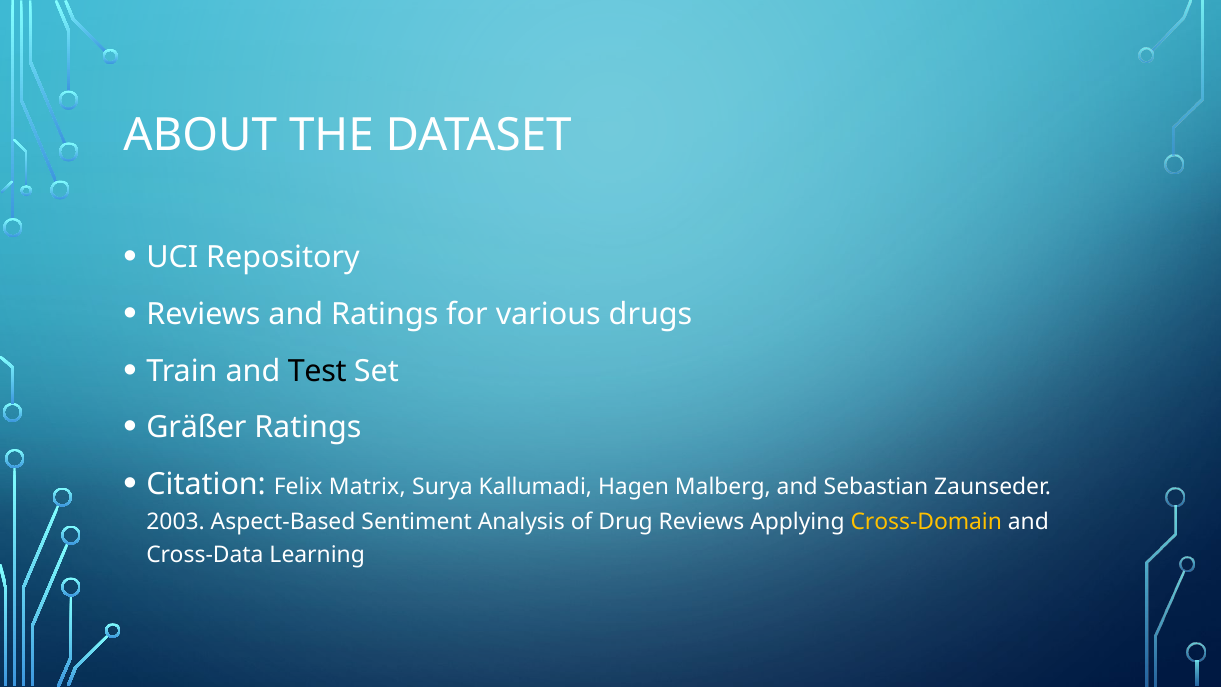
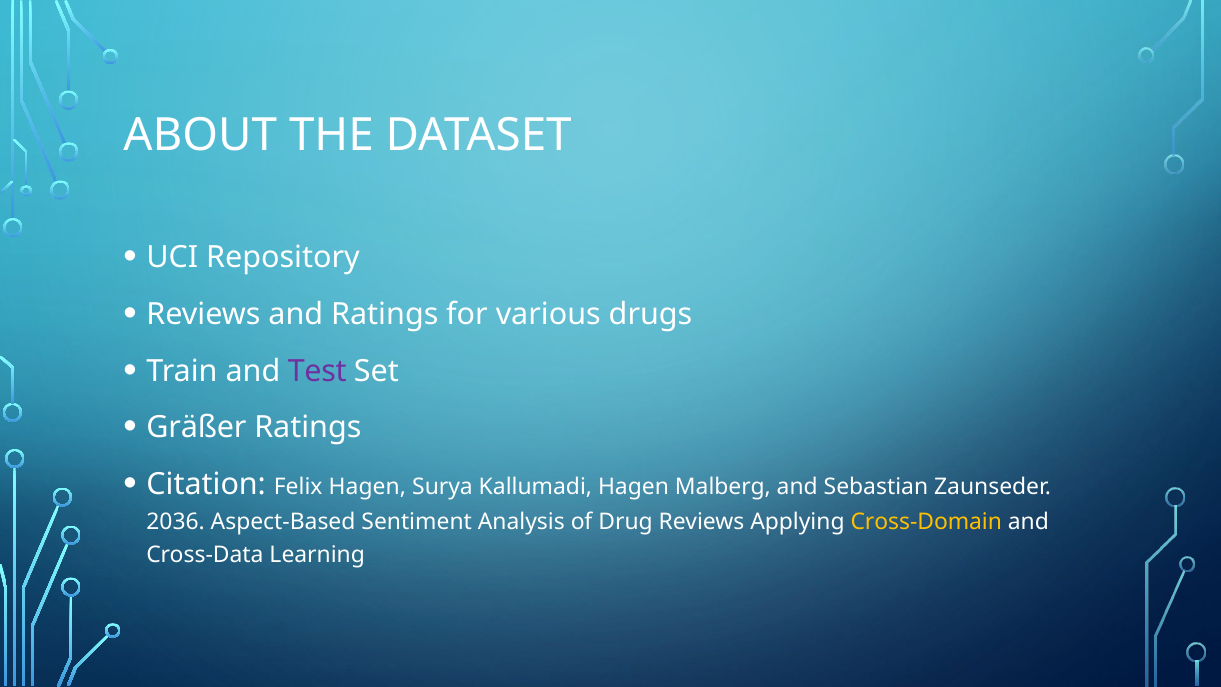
Test colour: black -> purple
Felix Matrix: Matrix -> Hagen
2003: 2003 -> 2036
